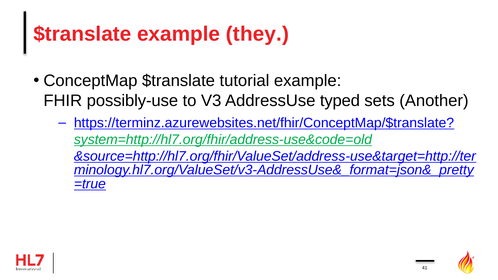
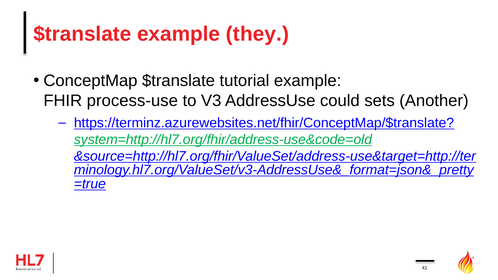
possibly-use: possibly-use -> process-use
typed: typed -> could
